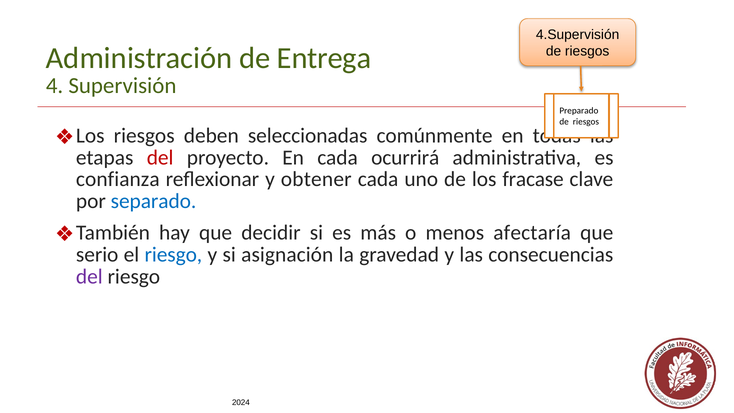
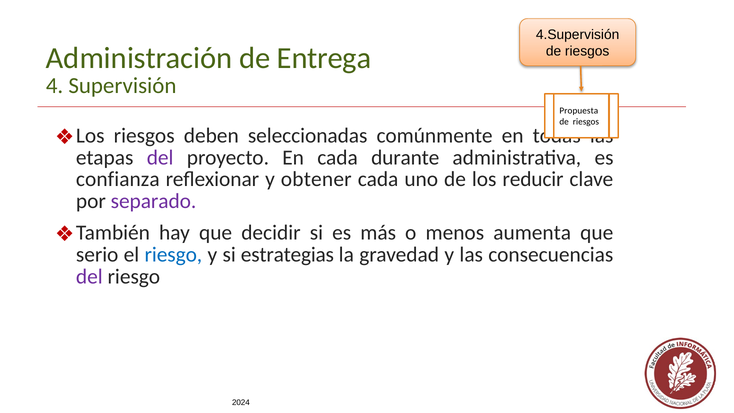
Preparado: Preparado -> Propuesta
del at (160, 157) colour: red -> purple
ocurrirá: ocurrirá -> durante
fracase: fracase -> reducir
separado colour: blue -> purple
afectaría: afectaría -> aumenta
asignación: asignación -> estrategias
